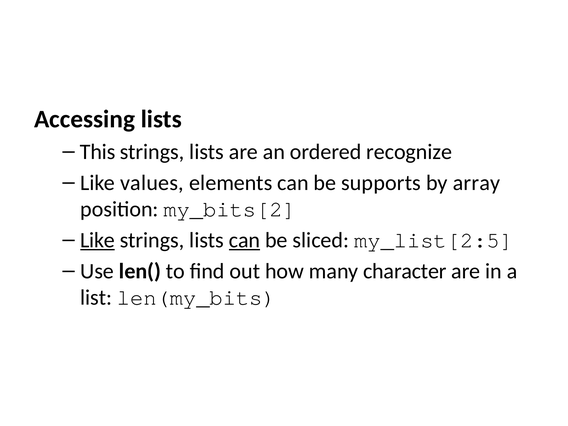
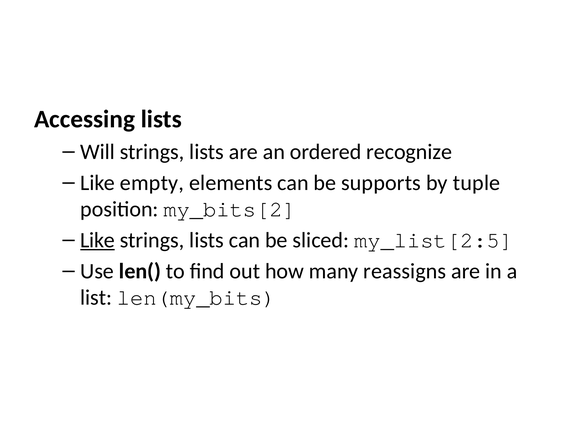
This: This -> Will
values: values -> empty
array: array -> tuple
can at (245, 240) underline: present -> none
character: character -> reassigns
